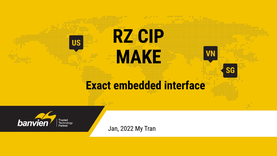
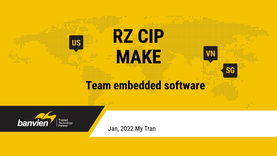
Exact: Exact -> Team
interface: interface -> software
